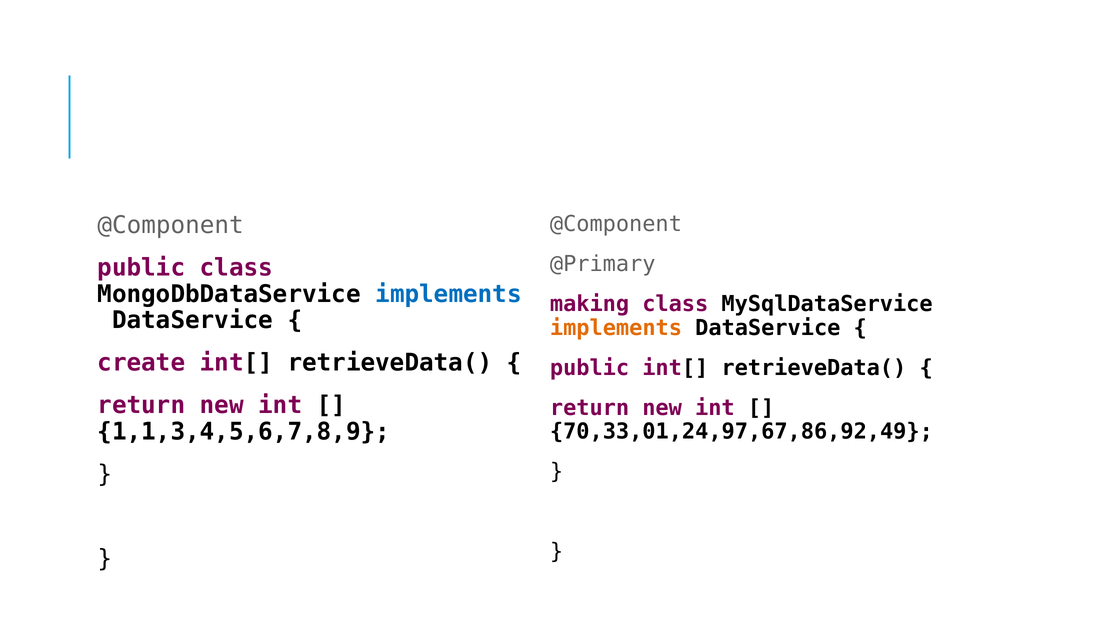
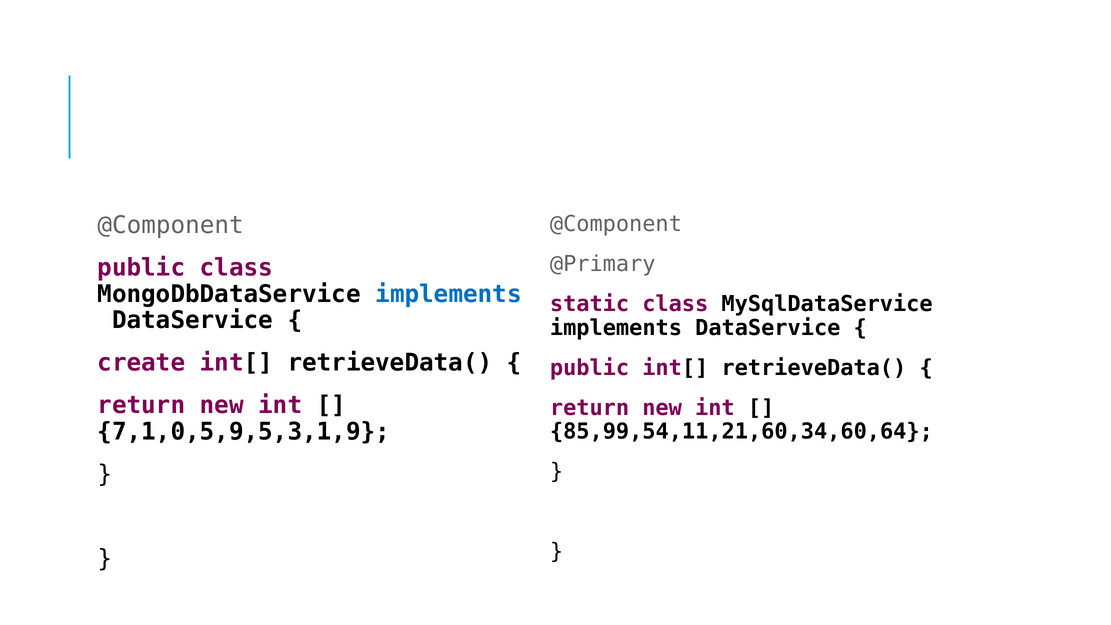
making: making -> static
implements at (616, 328) colour: orange -> black
1,1,3,4,5,6,7,8,9: 1,1,3,4,5,6,7,8,9 -> 7,1,0,5,9,5,3,1,9
70,33,01,24,97,67,86,92,49: 70,33,01,24,97,67,86,92,49 -> 85,99,54,11,21,60,34,60,64
